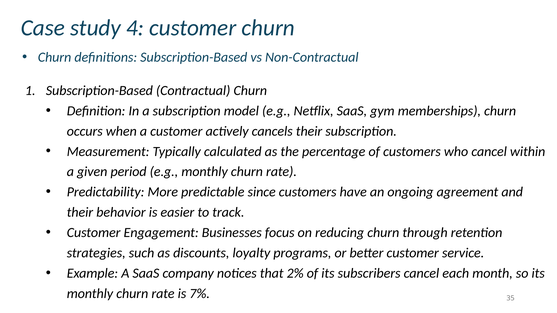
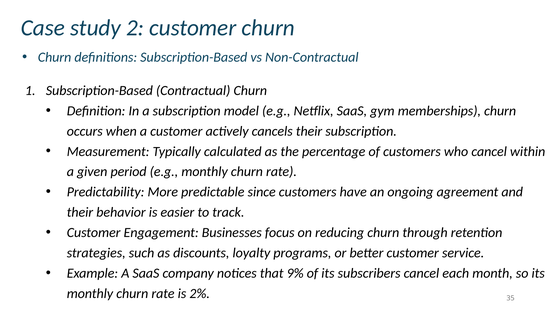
4: 4 -> 2
2%: 2% -> 9%
7%: 7% -> 2%
